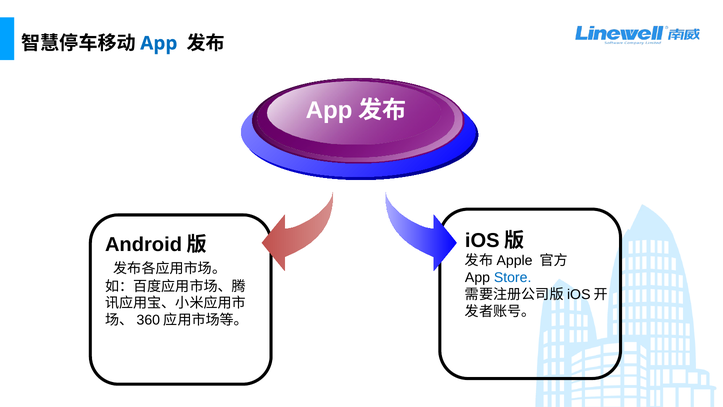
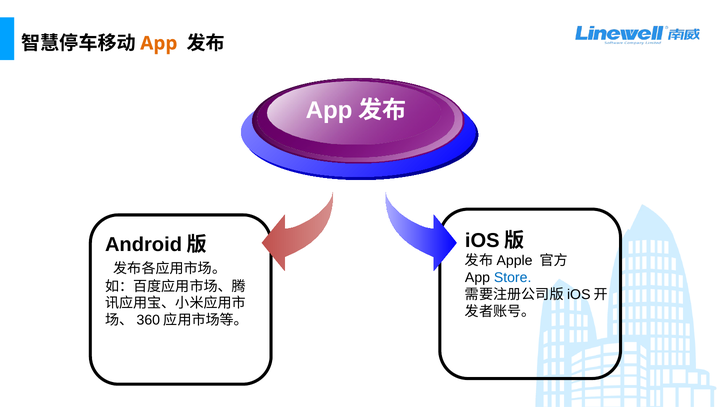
App at (159, 43) colour: blue -> orange
